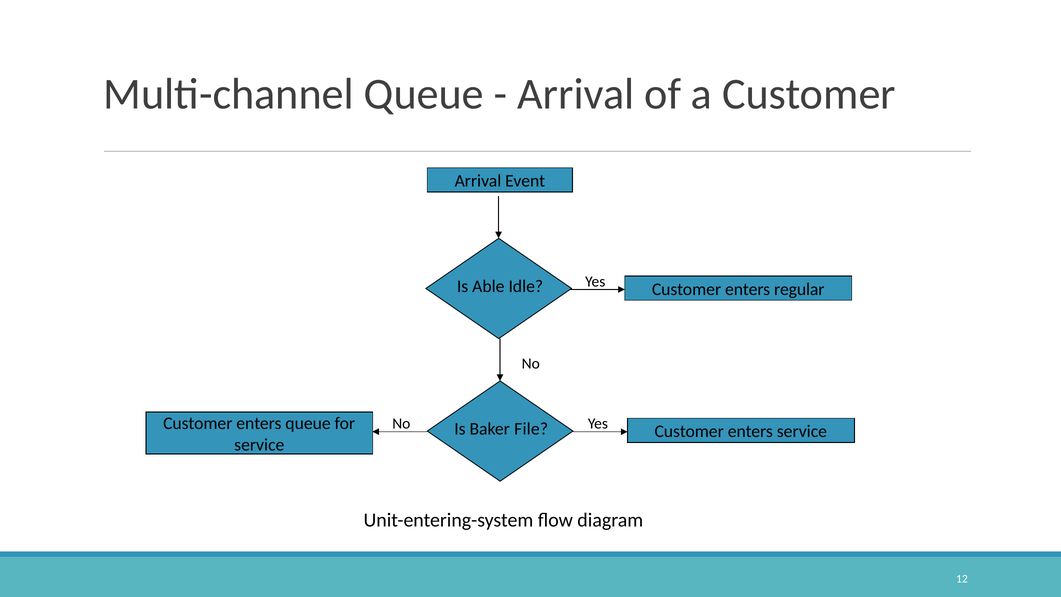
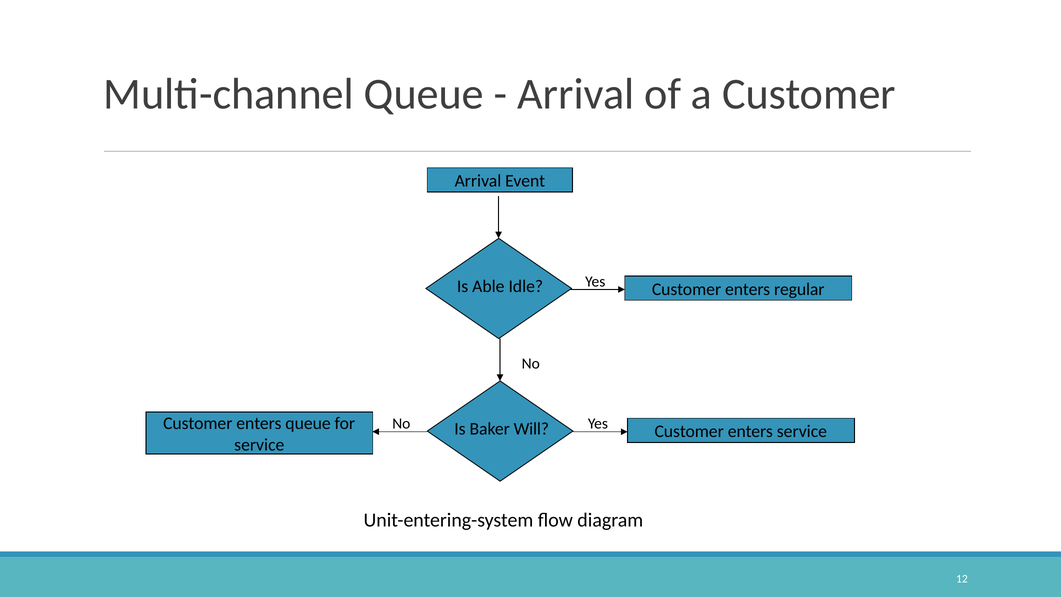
File: File -> Will
